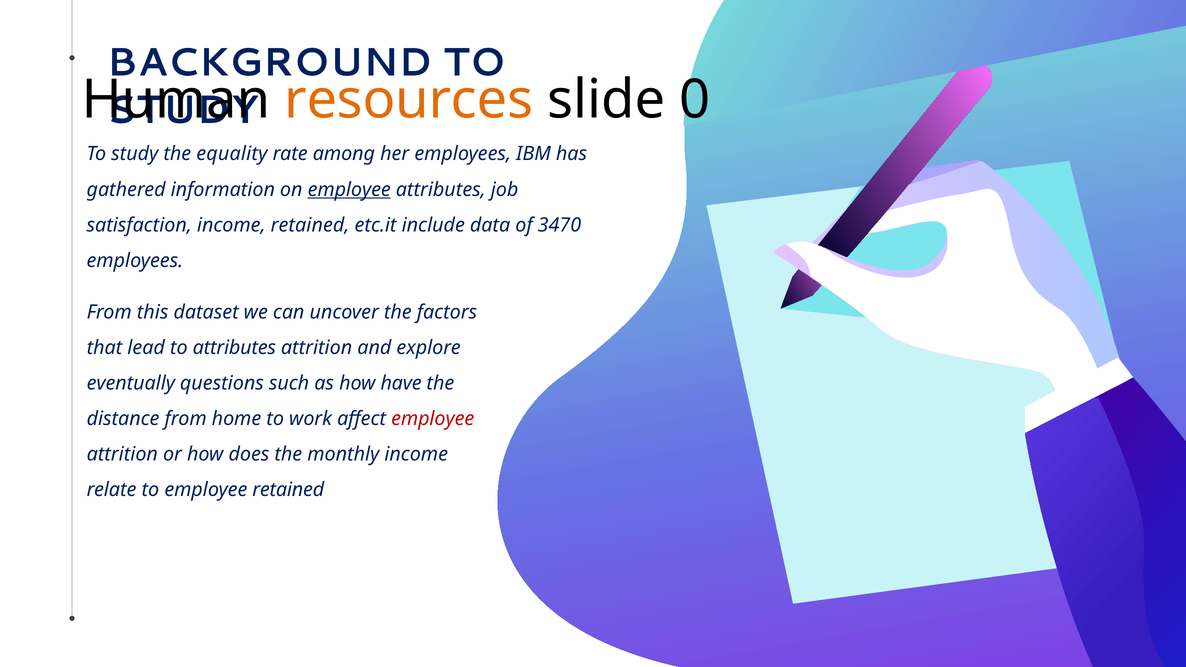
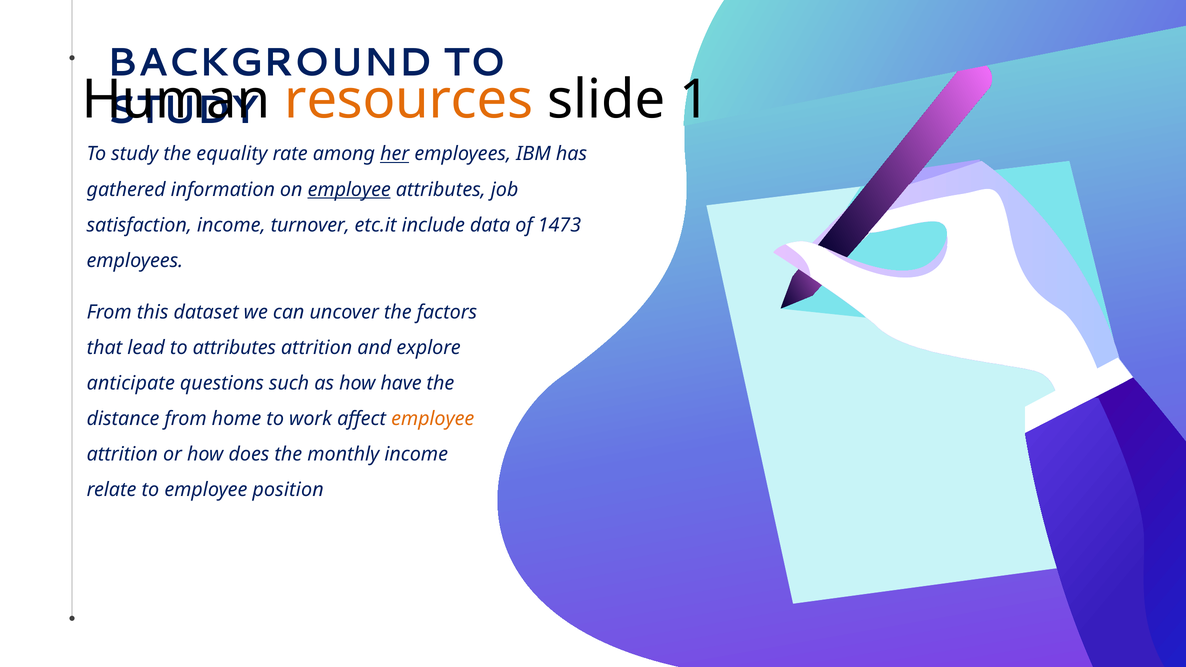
0: 0 -> 1
her underline: none -> present
income retained: retained -> turnover
3470: 3470 -> 1473
eventually: eventually -> anticipate
employee at (433, 419) colour: red -> orange
employee retained: retained -> position
